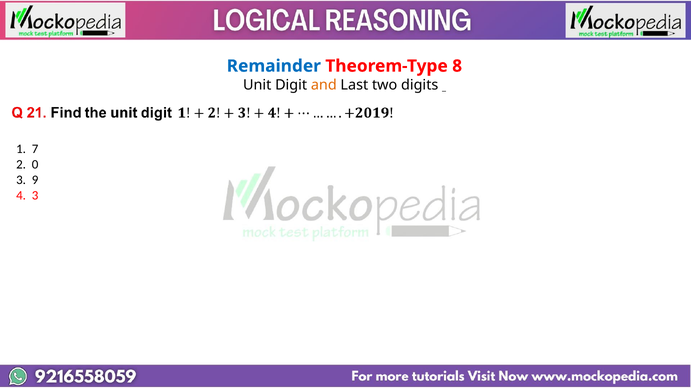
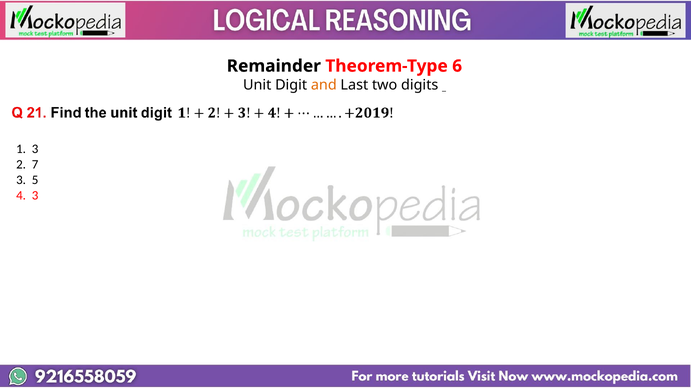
Remainder colour: blue -> black
8: 8 -> 6
1 7: 7 -> 3
0: 0 -> 7
9: 9 -> 5
